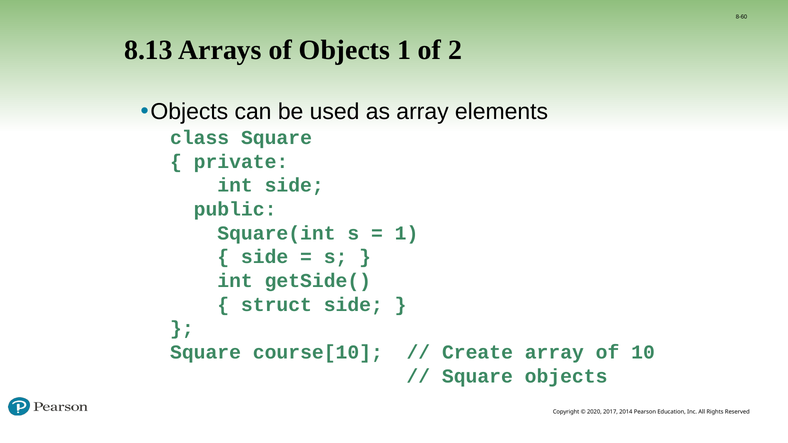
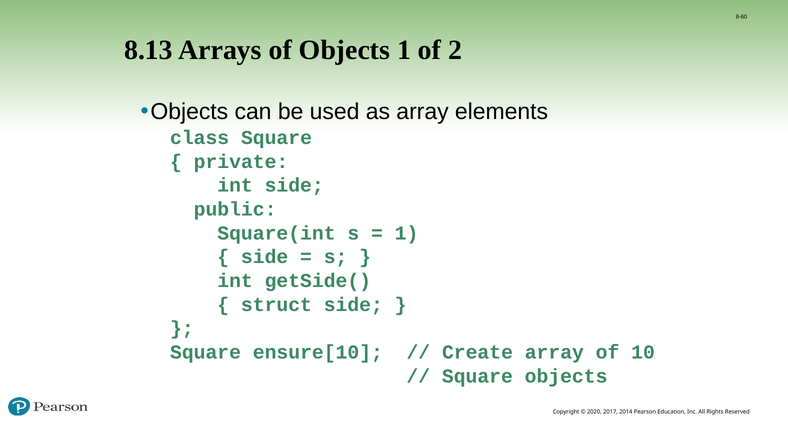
course[10: course[10 -> ensure[10
